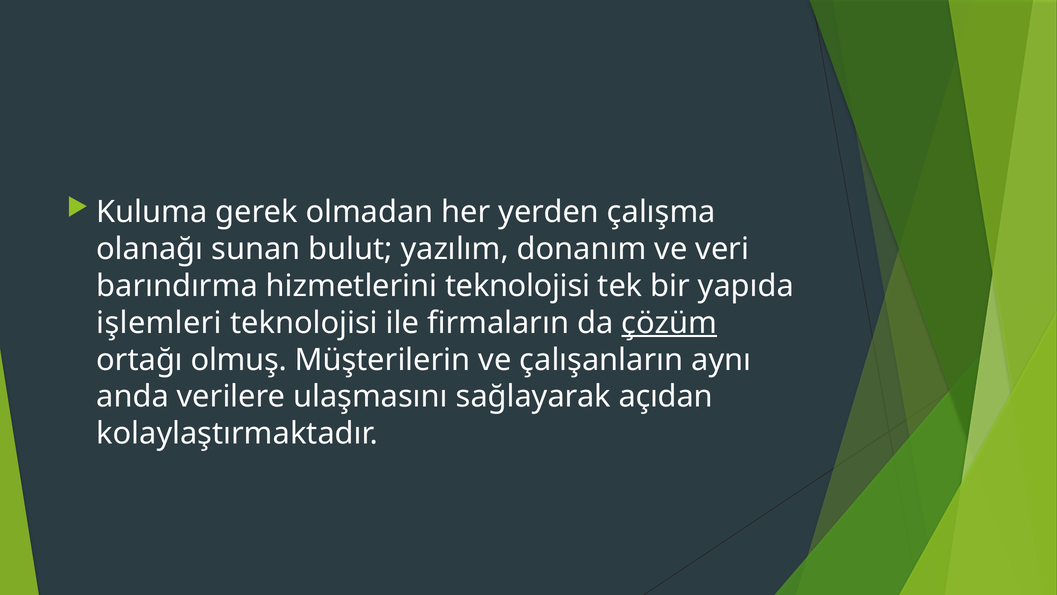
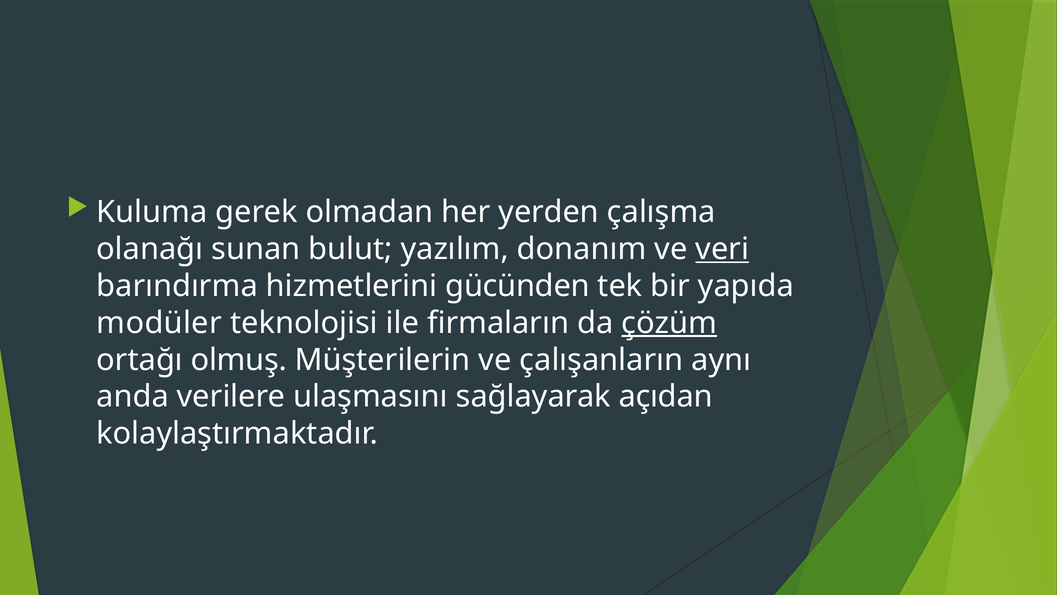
veri underline: none -> present
hizmetlerini teknolojisi: teknolojisi -> gücünden
işlemleri: işlemleri -> modüler
